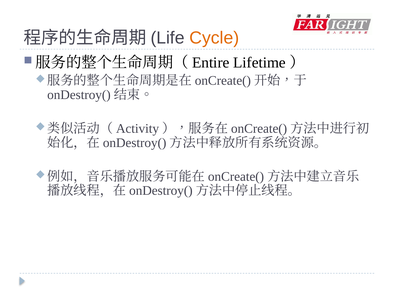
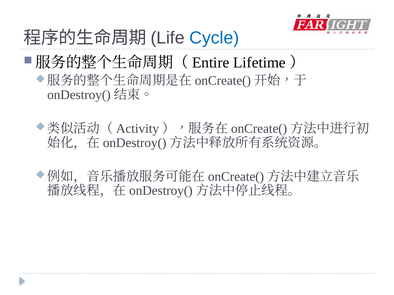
Cycle colour: orange -> blue
